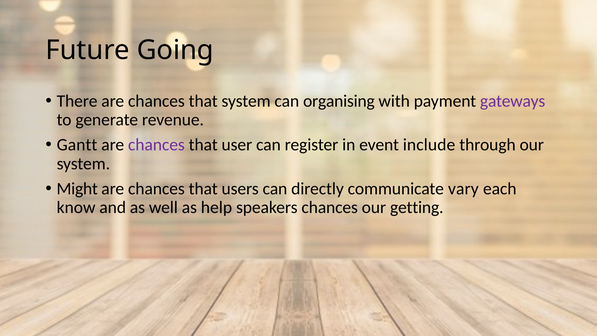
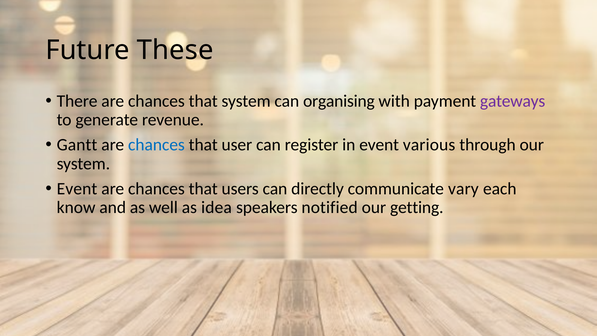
Going: Going -> These
chances at (156, 145) colour: purple -> blue
include: include -> various
Might at (77, 189): Might -> Event
help: help -> idea
speakers chances: chances -> notified
